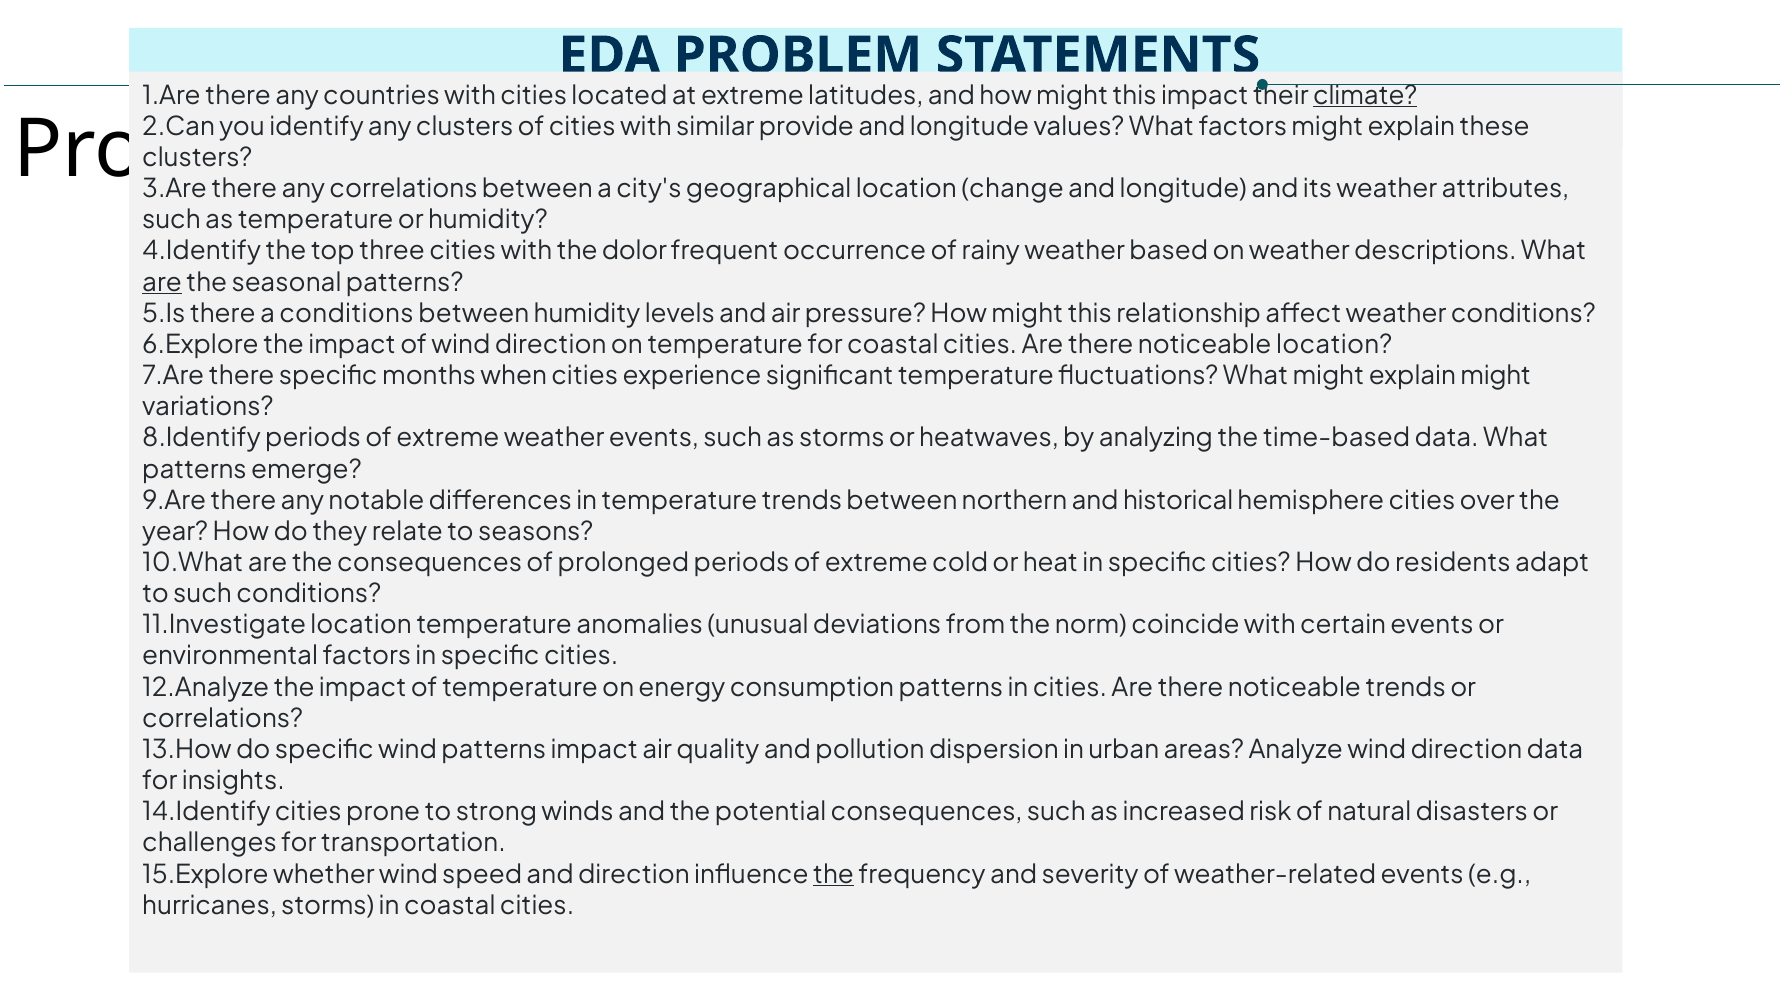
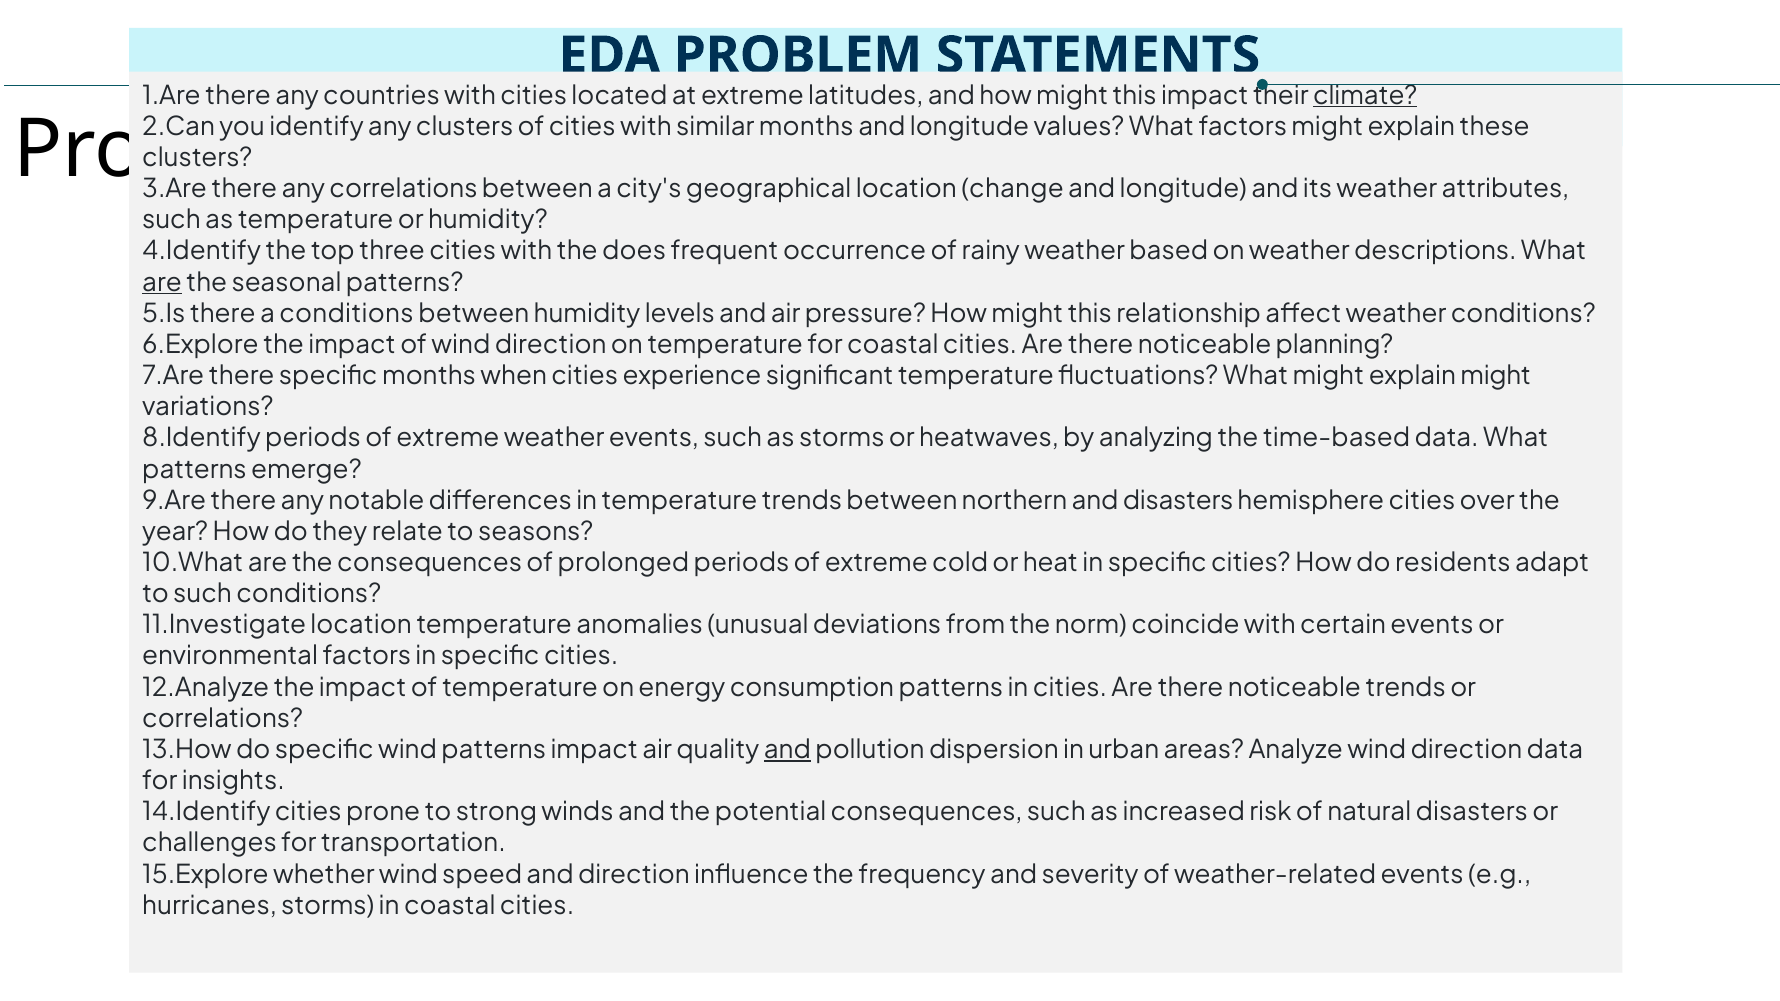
provide at (806, 127): provide -> months
the dolor: dolor -> does
noticeable location: location -> planning
and historical: historical -> disasters
and at (787, 750) underline: none -> present
the at (833, 875) underline: present -> none
